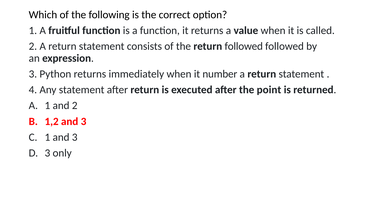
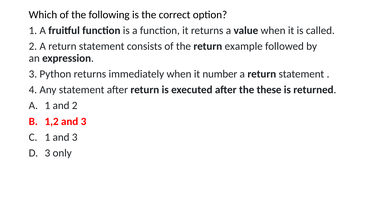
return followed: followed -> example
point: point -> these
